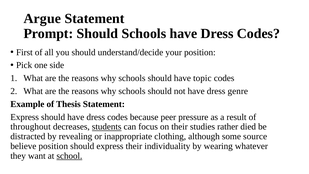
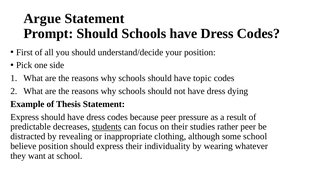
genre: genre -> dying
throughout: throughout -> predictable
rather died: died -> peer
some source: source -> school
school at (69, 156) underline: present -> none
